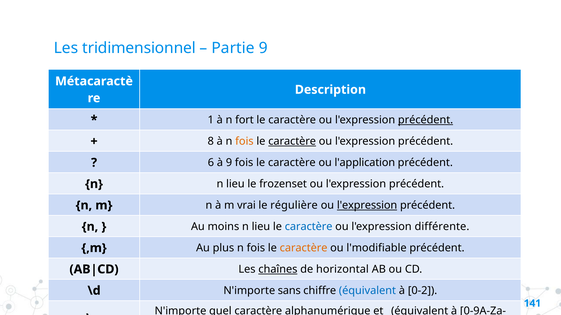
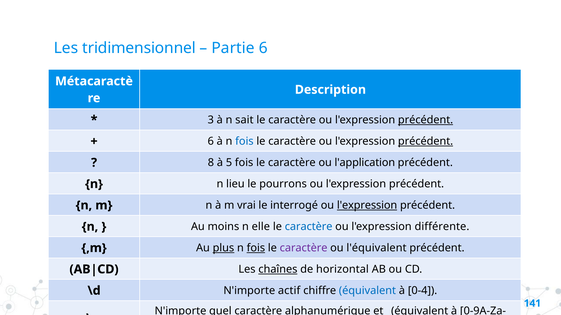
Partie 9: 9 -> 6
1: 1 -> 3
fort: fort -> sait
8 at (211, 142): 8 -> 6
fois at (244, 142) colour: orange -> blue
caractère at (292, 142) underline: present -> none
précédent at (426, 142) underline: none -> present
6: 6 -> 8
à 9: 9 -> 5
frozenset: frozenset -> pourrons
régulière: régulière -> interrogé
moins n lieu: lieu -> elle
plus underline: none -> present
fois at (256, 248) underline: none -> present
caractère at (304, 248) colour: orange -> purple
l'modifiable: l'modifiable -> l'équivalent
sans: sans -> actif
0-2: 0-2 -> 0-4
